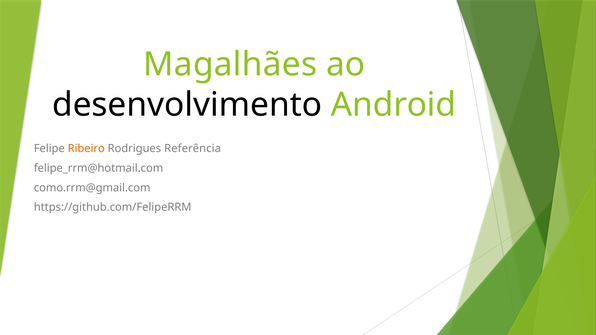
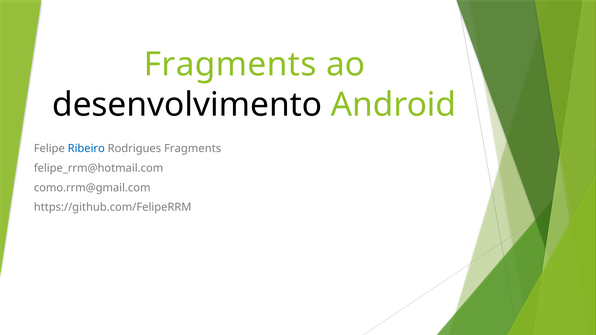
Magalhães at (230, 64): Magalhães -> Fragments
Ribeiro colour: orange -> blue
Rodrigues Referência: Referência -> Fragments
